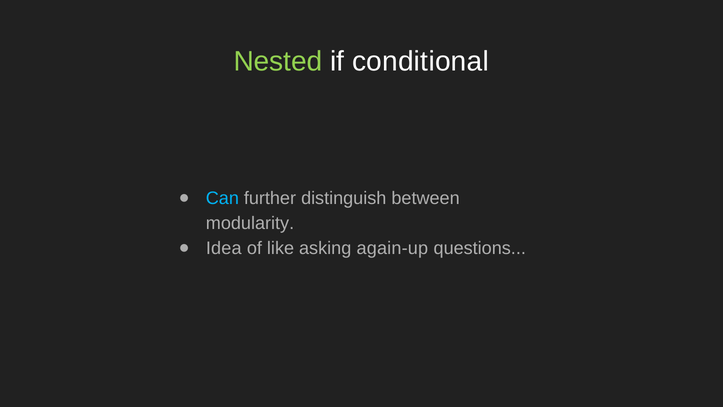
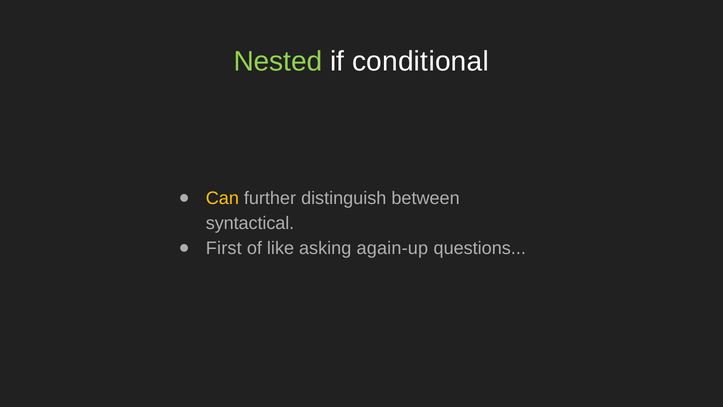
Can colour: light blue -> yellow
modularity: modularity -> syntactical
Idea: Idea -> First
